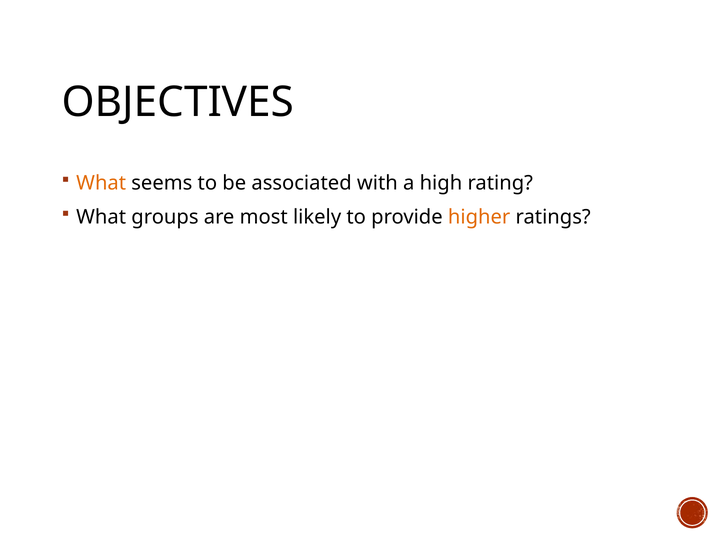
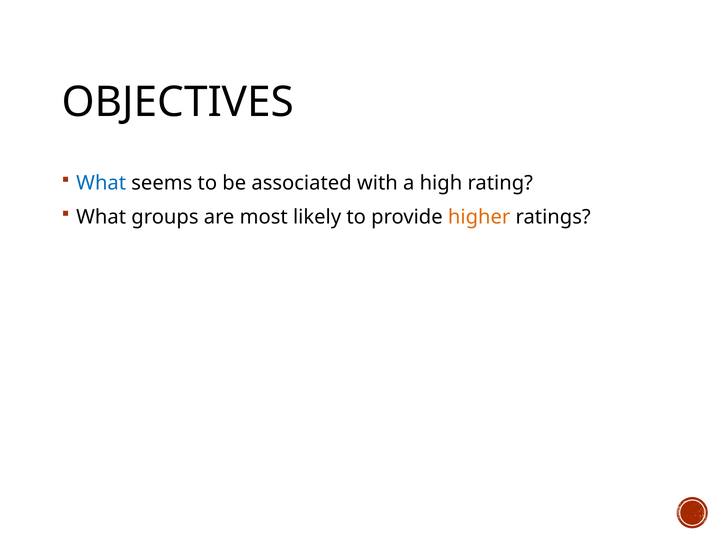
What at (101, 183) colour: orange -> blue
